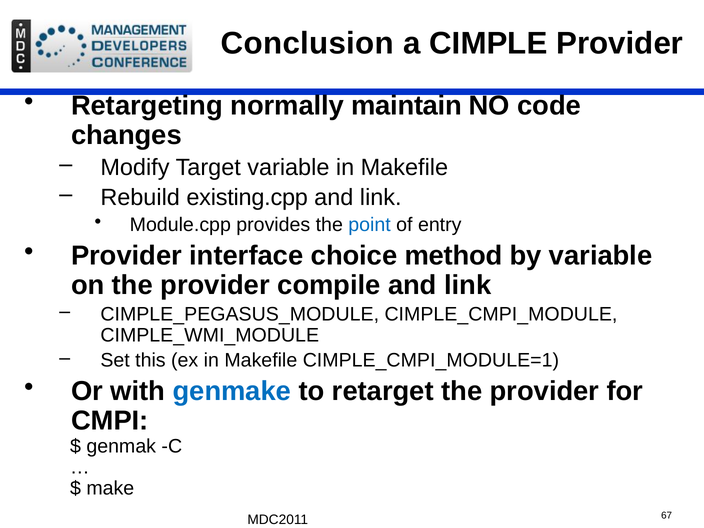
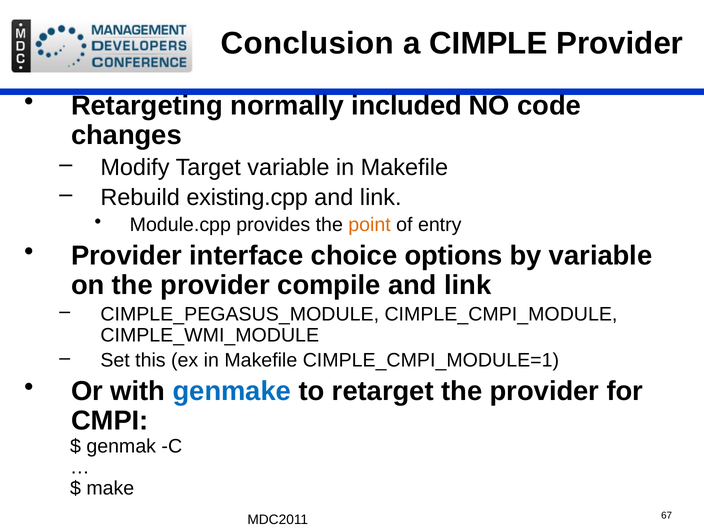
maintain: maintain -> included
point colour: blue -> orange
method: method -> options
